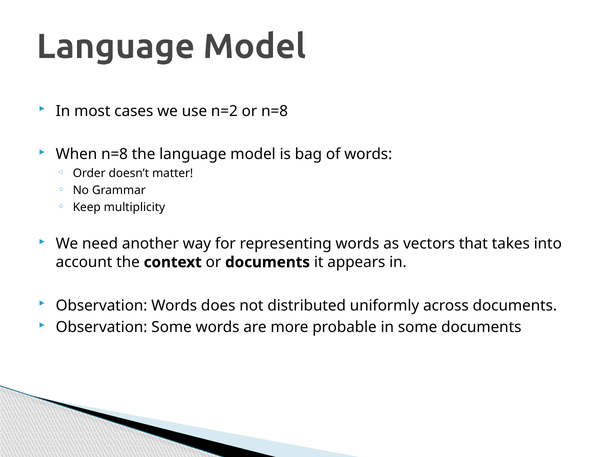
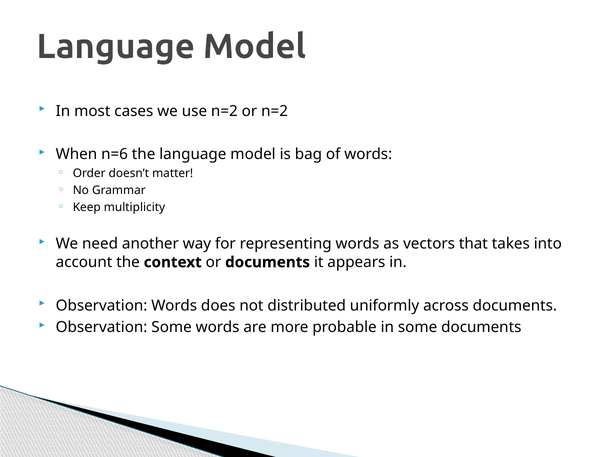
or n=8: n=8 -> n=2
When n=8: n=8 -> n=6
